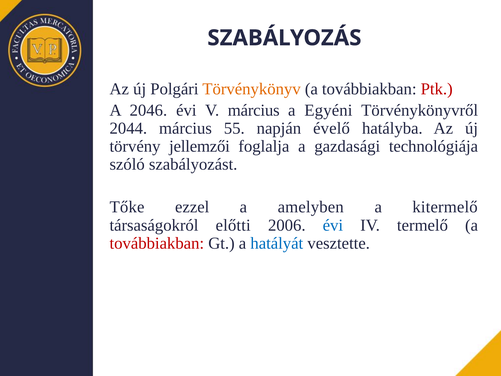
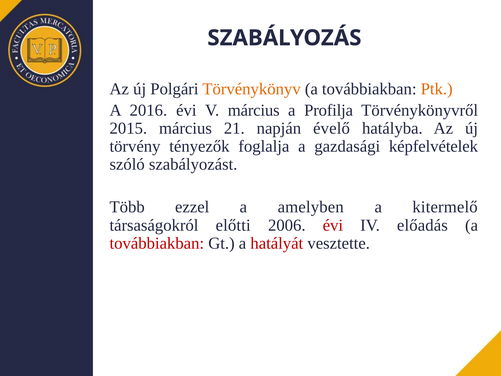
Ptk colour: red -> orange
2046: 2046 -> 2016
Egyéni: Egyéni -> Profilja
2044: 2044 -> 2015
55: 55 -> 21
jellemzői: jellemzői -> tényezők
technológiája: technológiája -> képfelvételek
Tőke: Tőke -> Több
évi at (333, 225) colour: blue -> red
termelő: termelő -> előadás
hatályát colour: blue -> red
